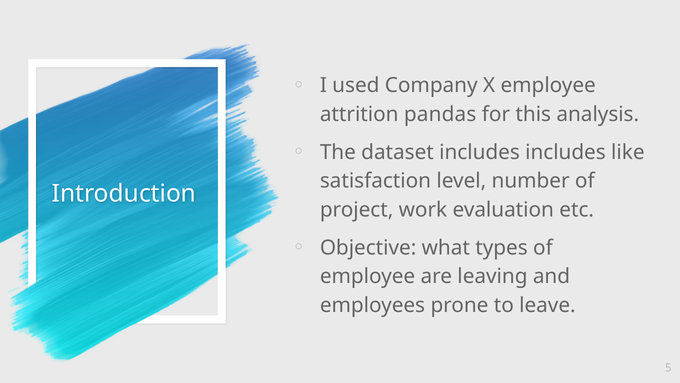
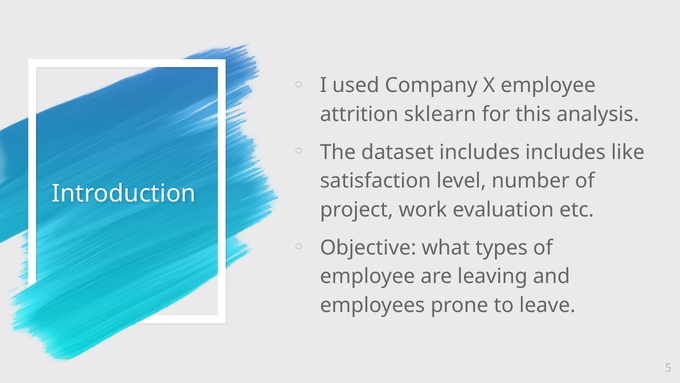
pandas: pandas -> sklearn
